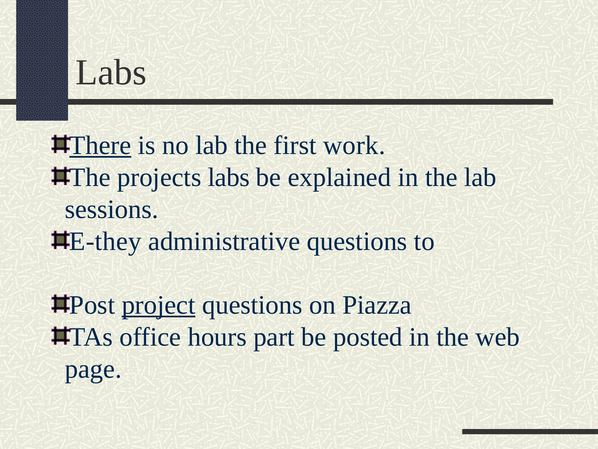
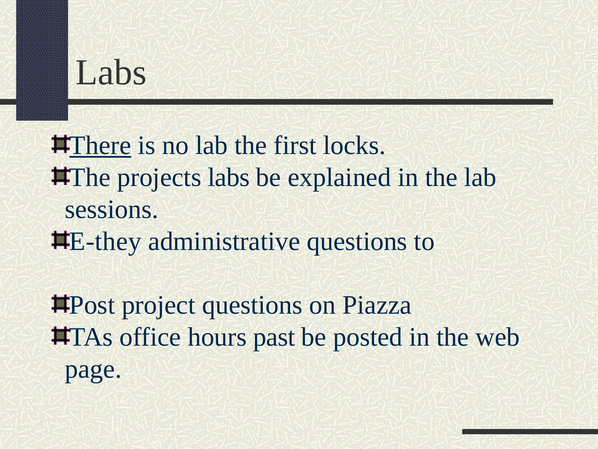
work: work -> locks
project underline: present -> none
part: part -> past
